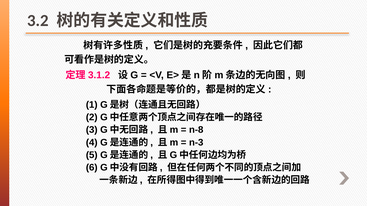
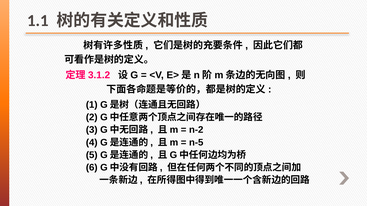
3.2: 3.2 -> 1.1
n-8: n-8 -> n-2
n-3: n-3 -> n-5
